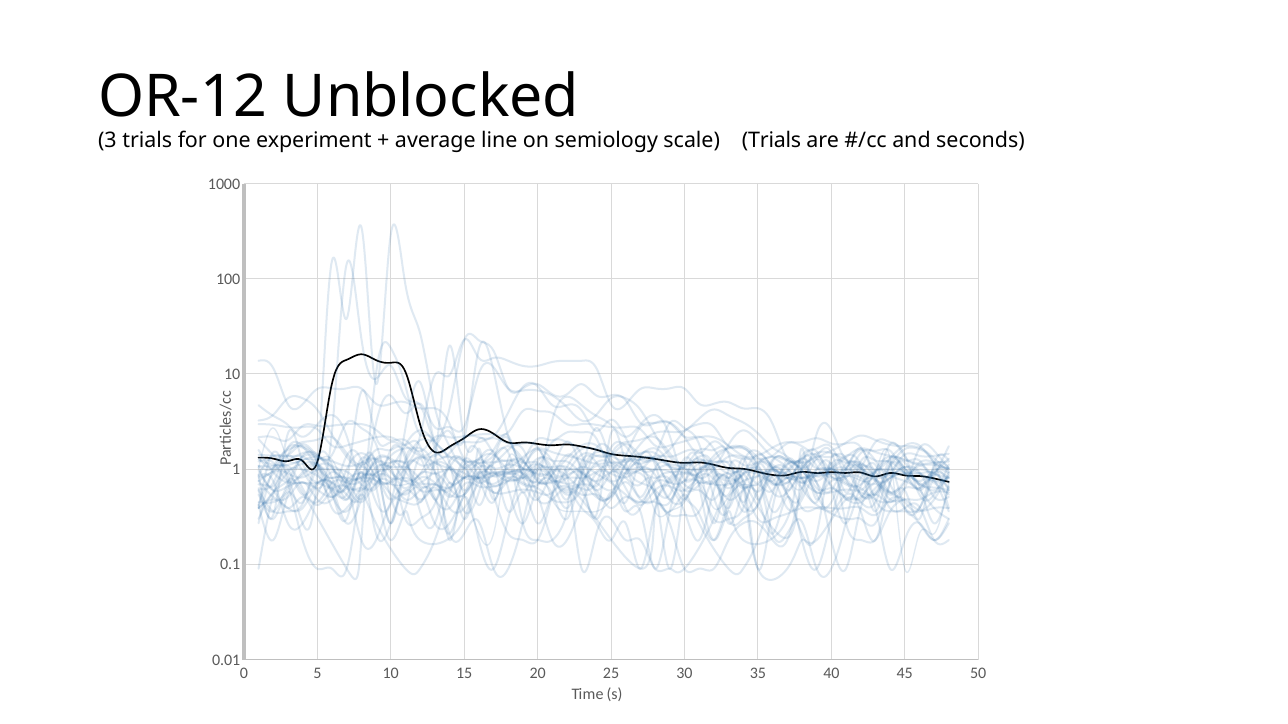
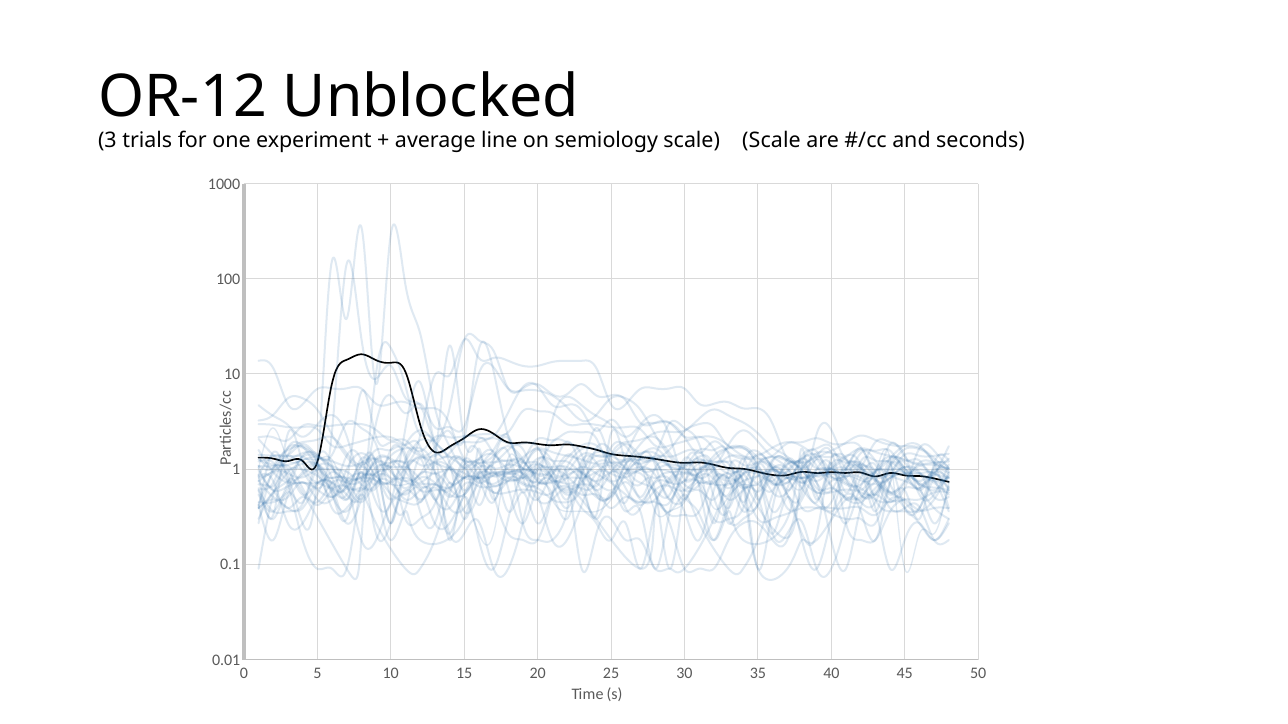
scale Trials: Trials -> Scale
